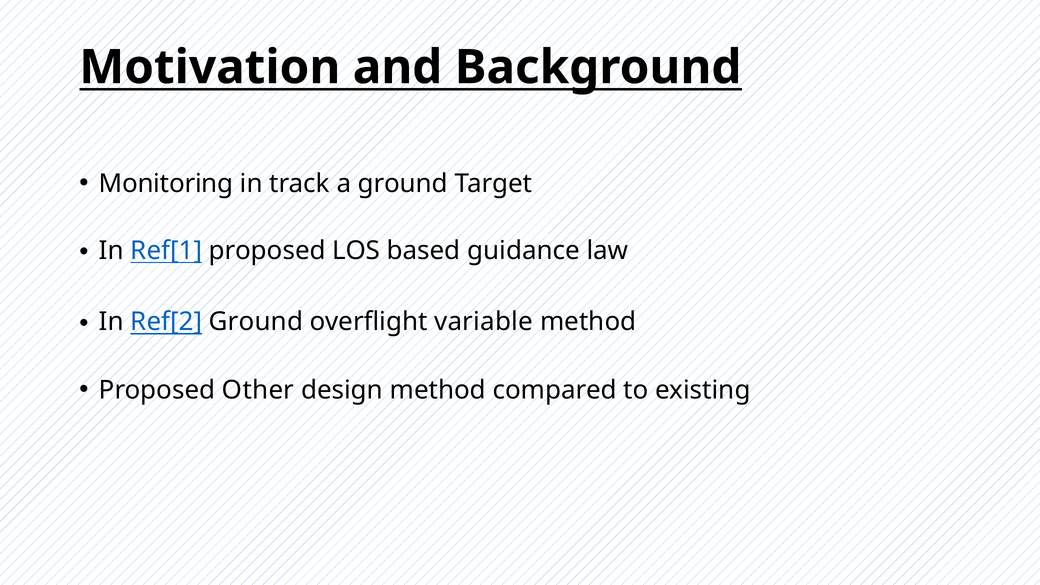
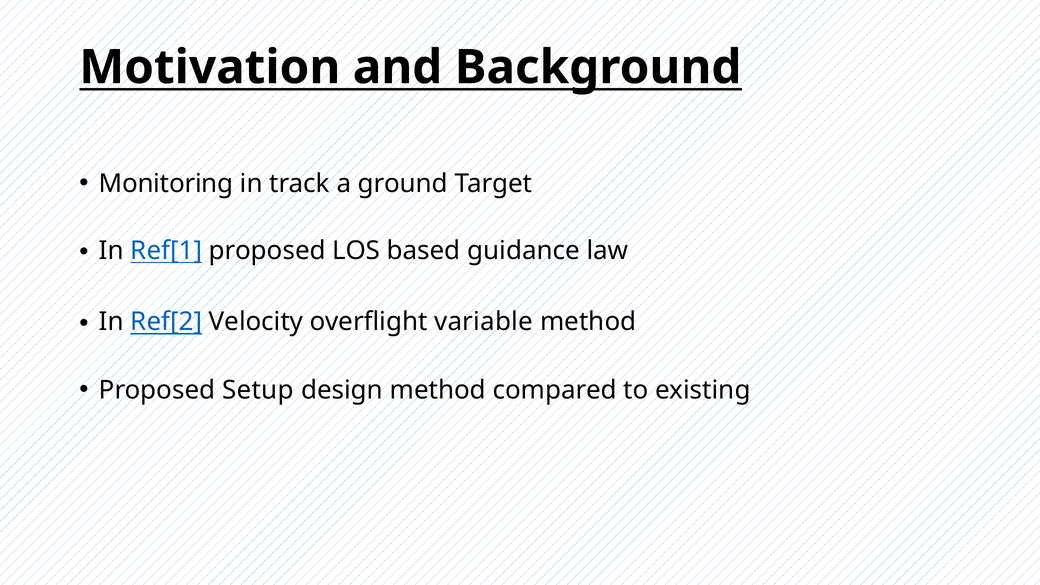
Ref[2 Ground: Ground -> Velocity
Other: Other -> Setup
